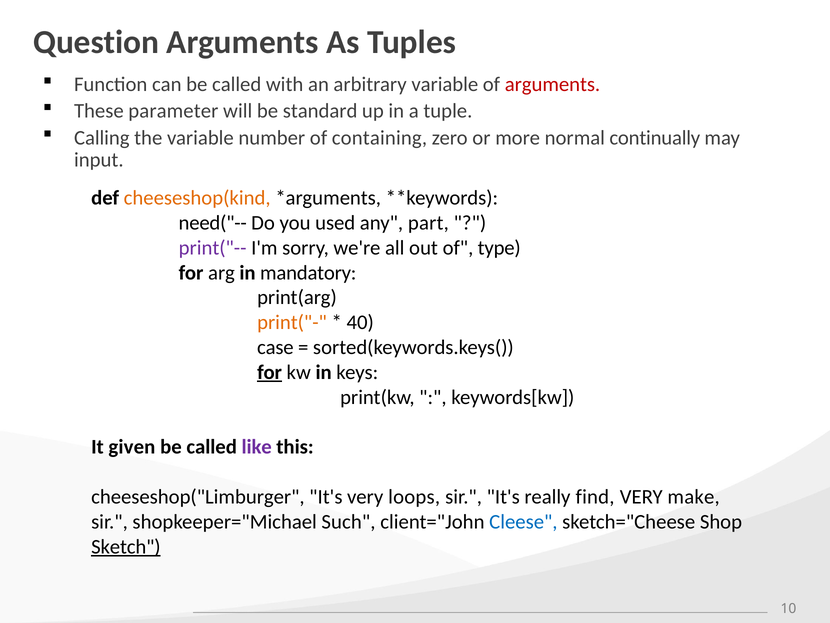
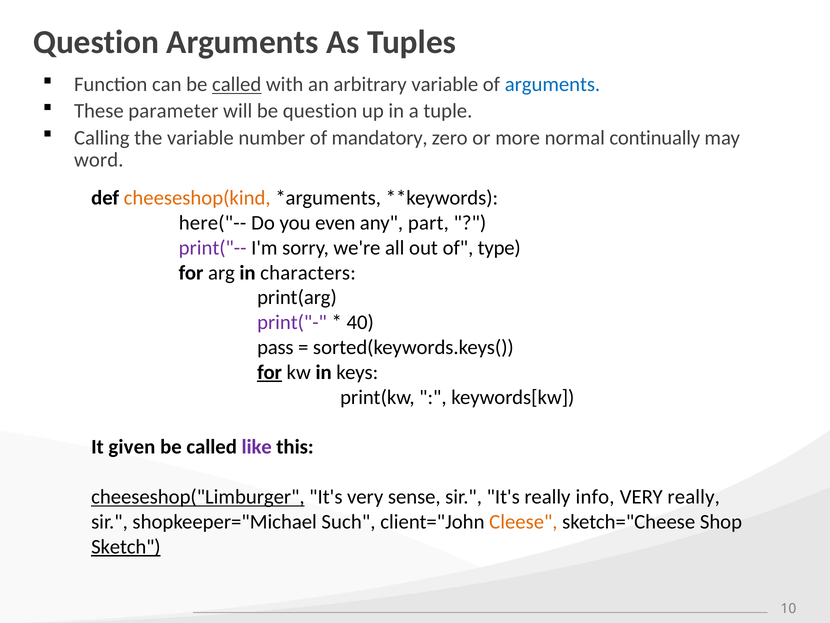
called at (237, 84) underline: none -> present
arguments at (552, 84) colour: red -> blue
be standard: standard -> question
containing: containing -> mandatory
input: input -> word
need("--: need("-- -> here("--
used: used -> even
mandatory: mandatory -> characters
print("- colour: orange -> purple
case: case -> pass
cheeseshop("Limburger underline: none -> present
loops: loops -> sense
find: find -> info
VERY make: make -> really
Cleese colour: blue -> orange
